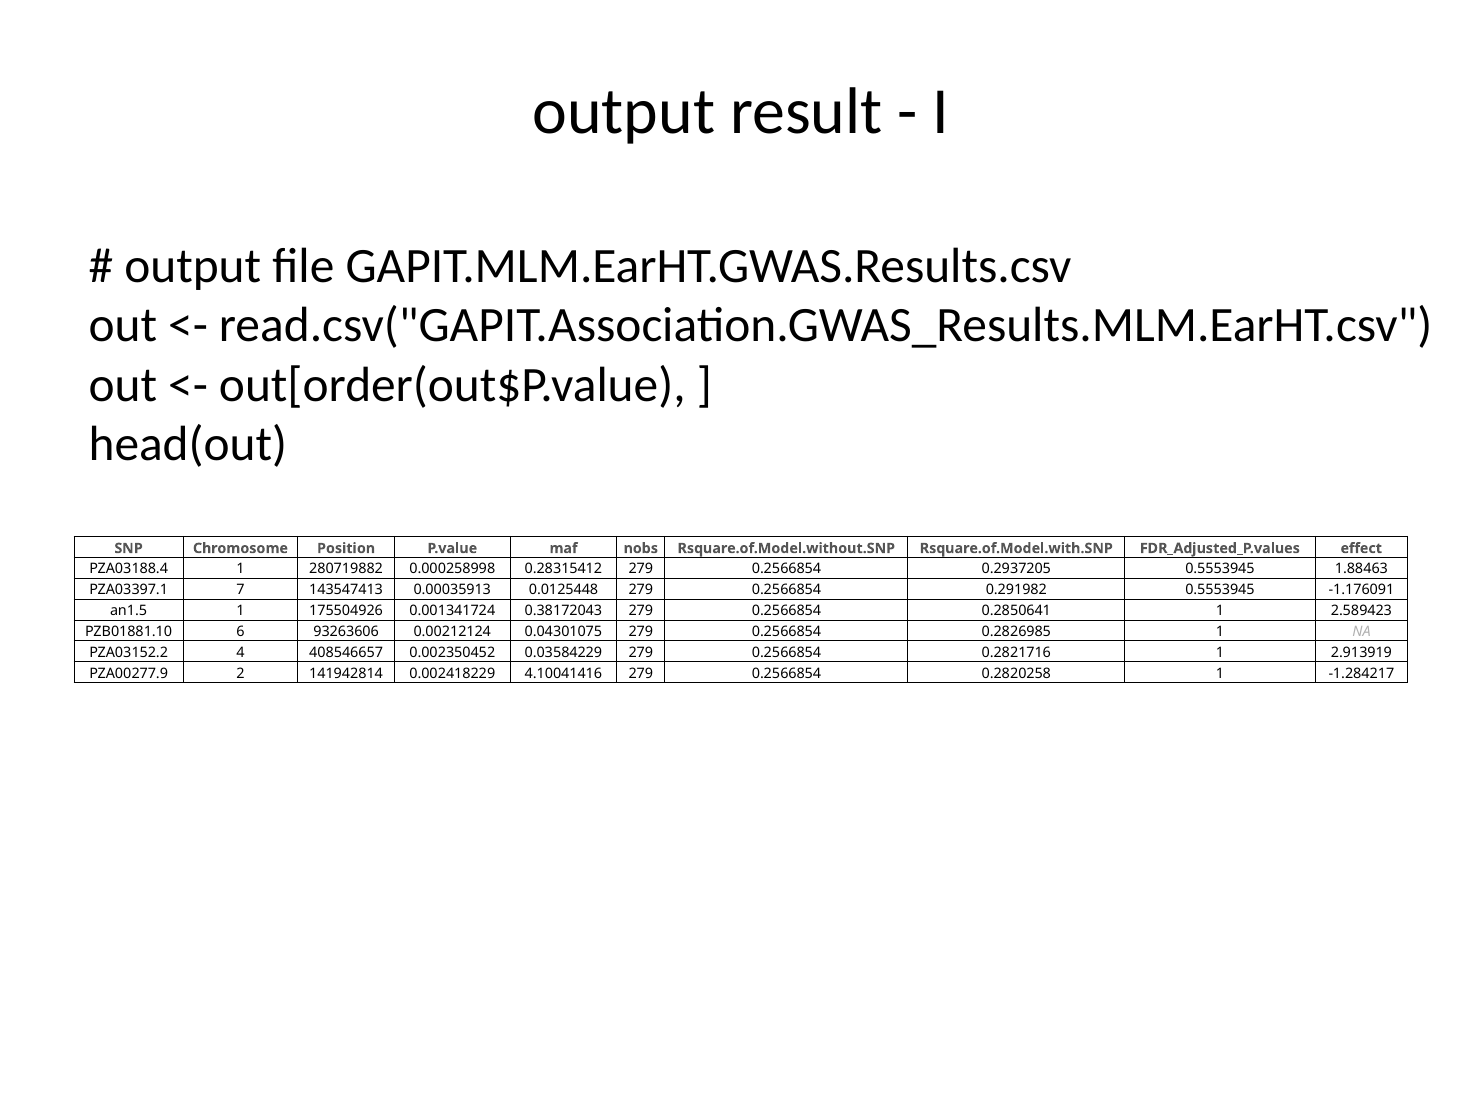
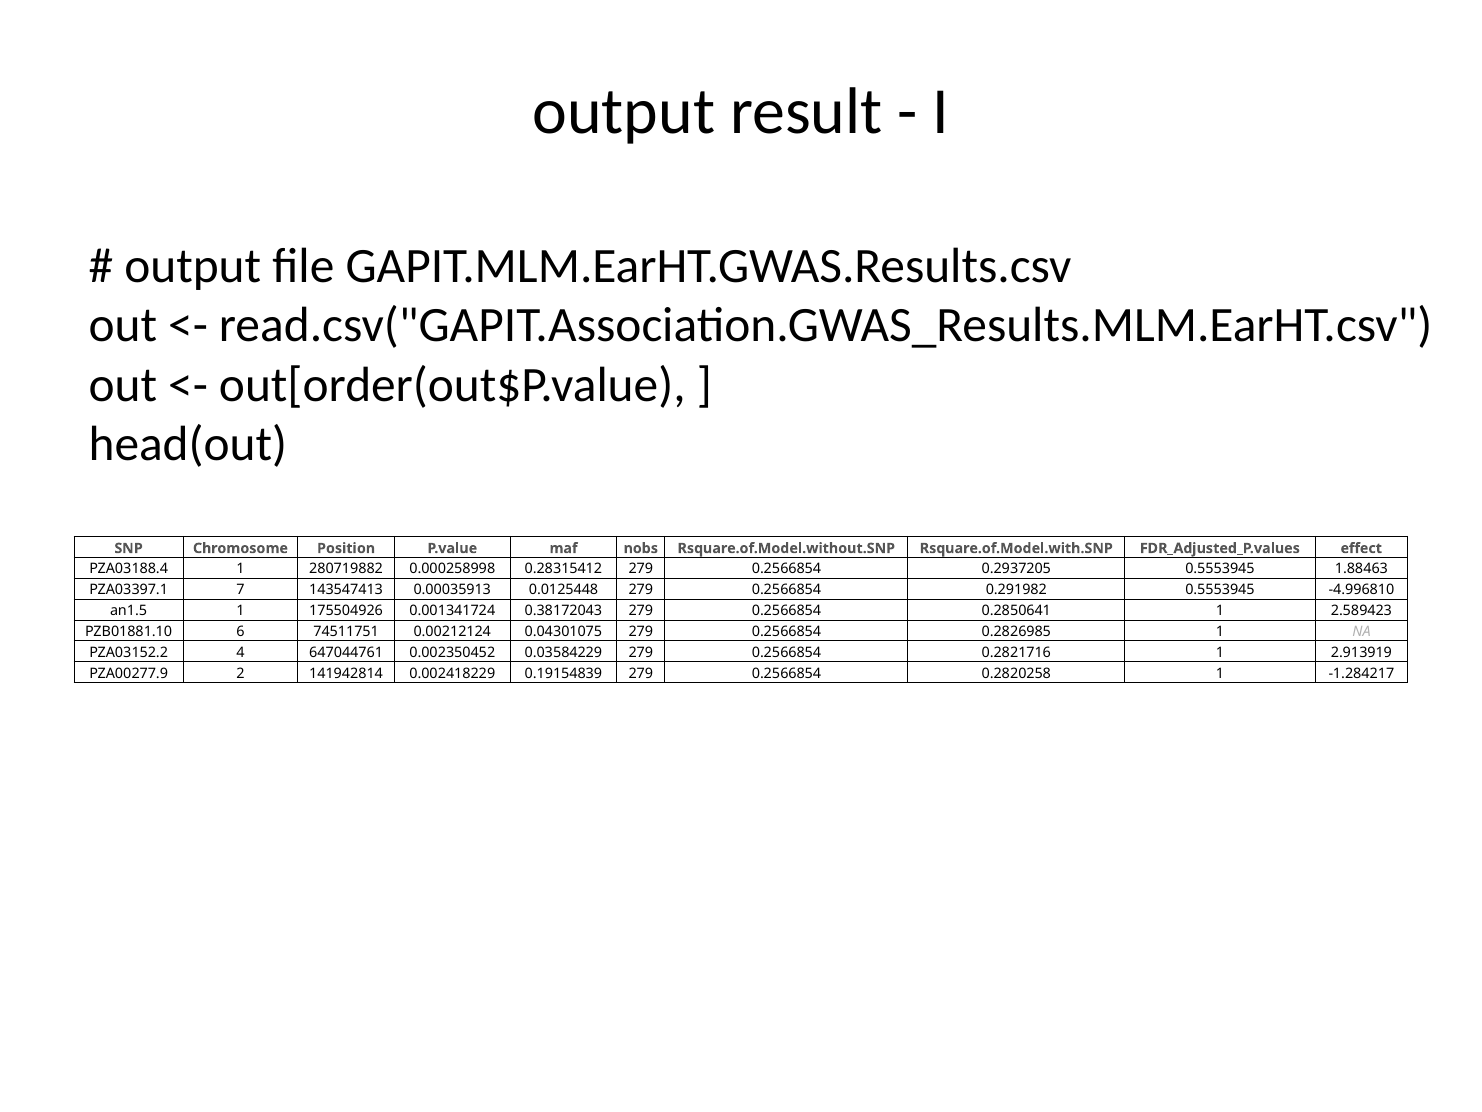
-1.176091: -1.176091 -> -4.996810
93263606: 93263606 -> 74511751
408546657: 408546657 -> 647044761
4.10041416: 4.10041416 -> 0.19154839
